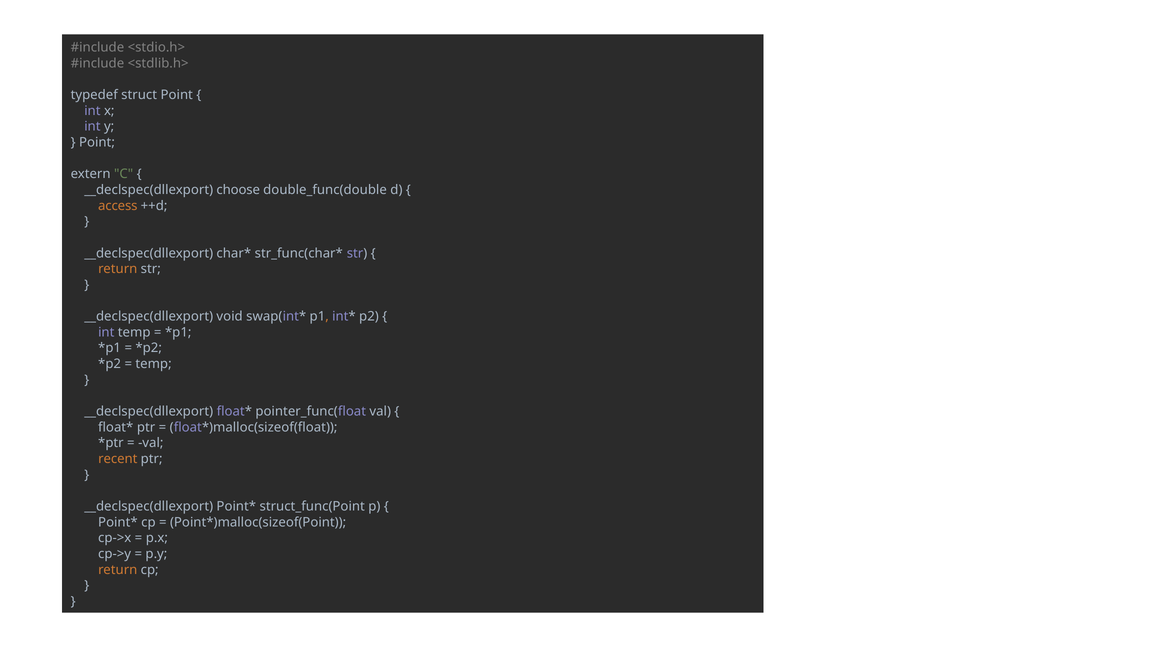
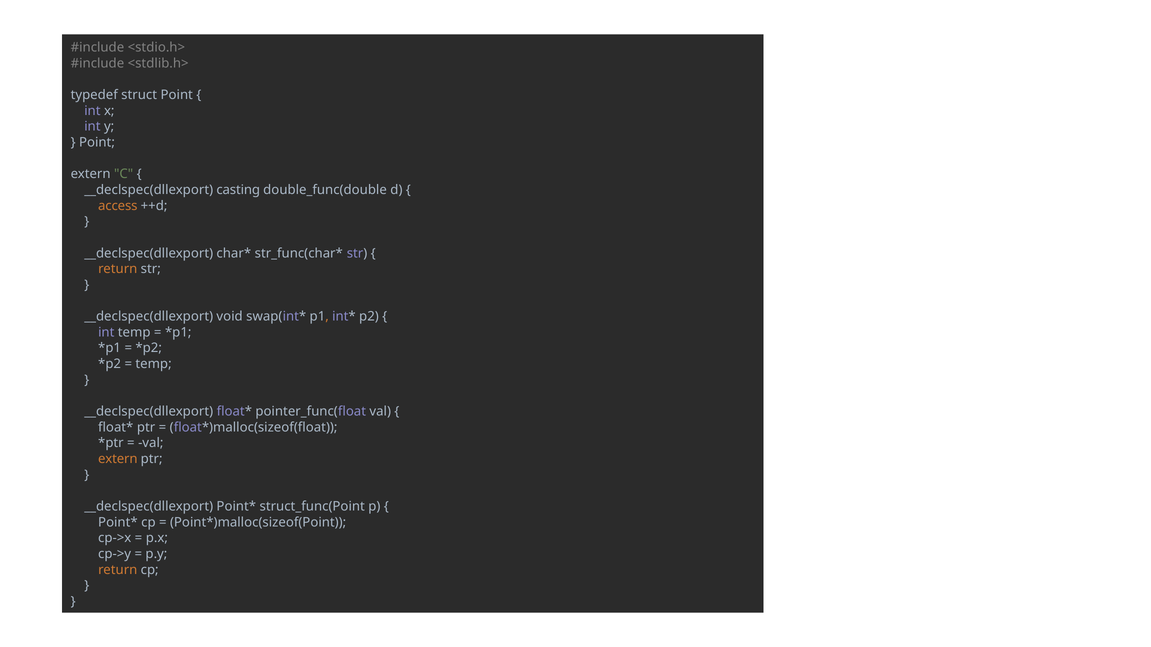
choose: choose -> casting
recent at (118, 459): recent -> extern
